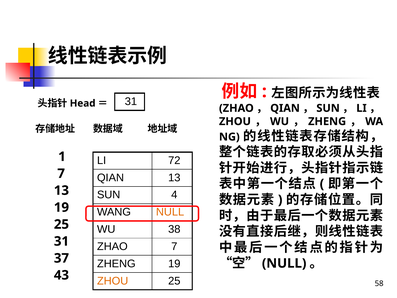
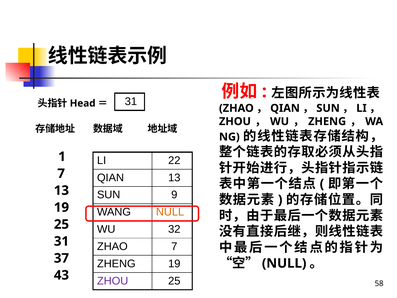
72: 72 -> 22
4: 4 -> 9
38: 38 -> 32
ZHOU at (113, 281) colour: orange -> purple
